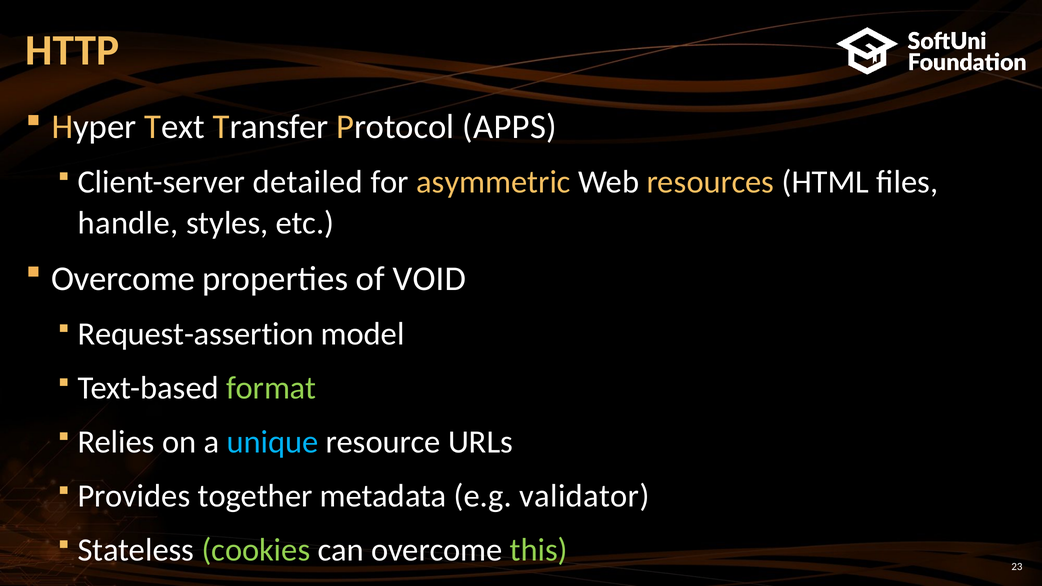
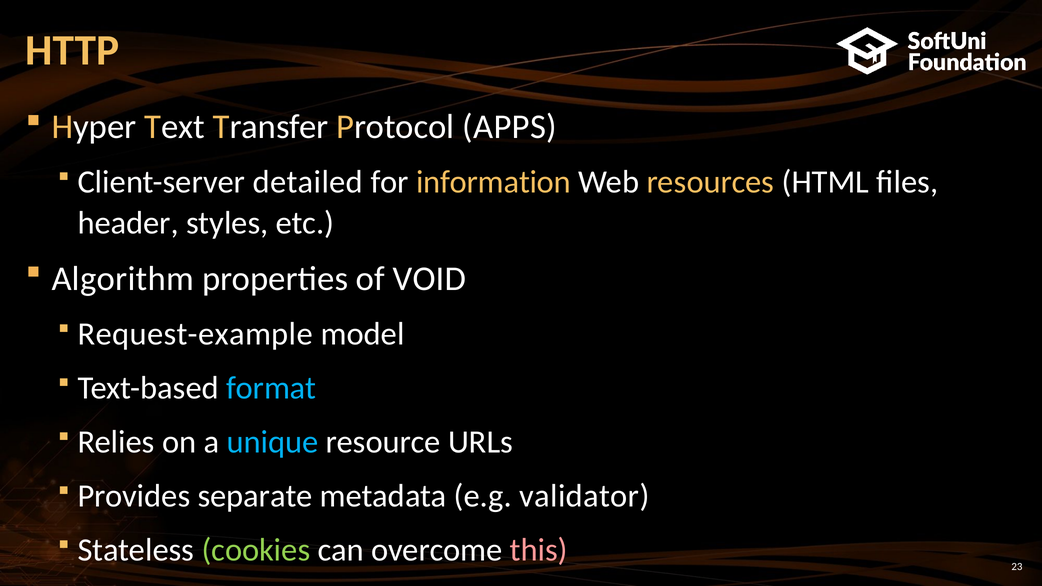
asymmetric: asymmetric -> information
handle: handle -> header
Overcome at (123, 279): Overcome -> Algorithm
Request-assertion: Request-assertion -> Request-example
format colour: light green -> light blue
together: together -> separate
this colour: light green -> pink
